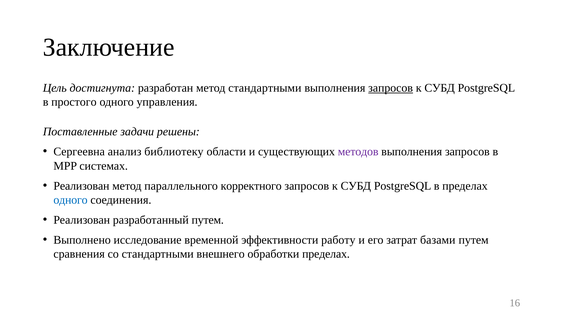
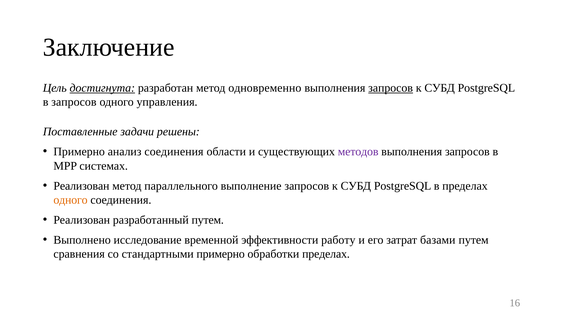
достигнута underline: none -> present
метод стандартными: стандартными -> одновременно
в простого: простого -> запросов
Сергеевна at (79, 152): Сергеевна -> Примерно
анализ библиотеку: библиотеку -> соединения
корректного: корректного -> выполнение
одного at (71, 200) colour: blue -> orange
стандартными внешнего: внешнего -> примерно
